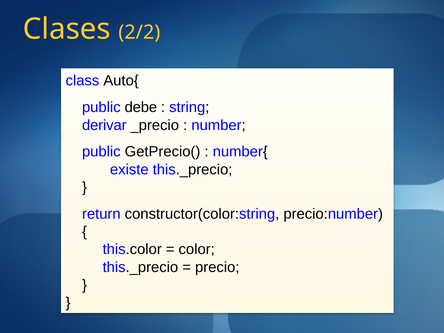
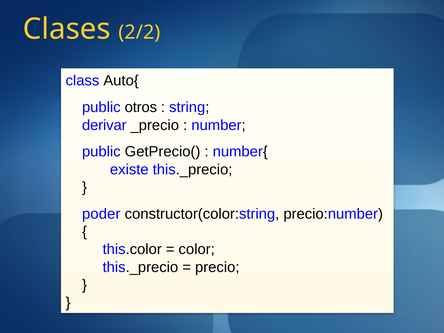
debe: debe -> otros
return: return -> poder
